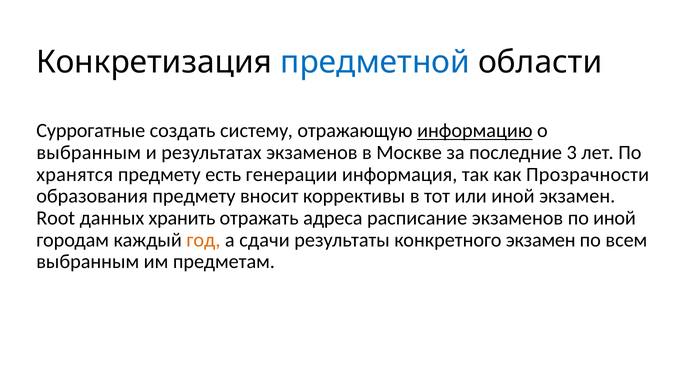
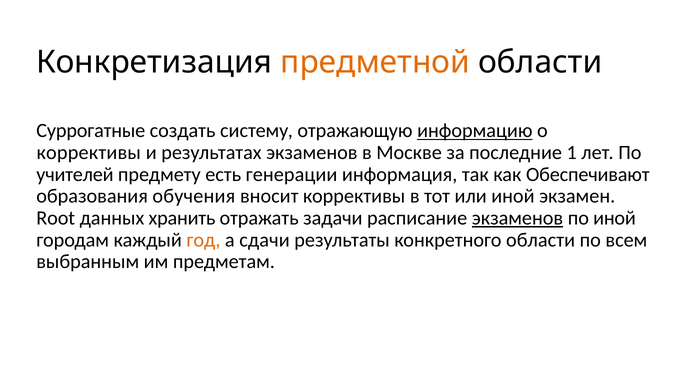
предметной colour: blue -> orange
выбранным at (89, 152): выбранным -> коррективы
3: 3 -> 1
хранятся: хранятся -> учителей
Прозрачности: Прозрачности -> Обеспечивают
образования предмету: предмету -> обучения
адреса: адреса -> задачи
экзаменов at (518, 218) underline: none -> present
конкретного экзамен: экзамен -> области
